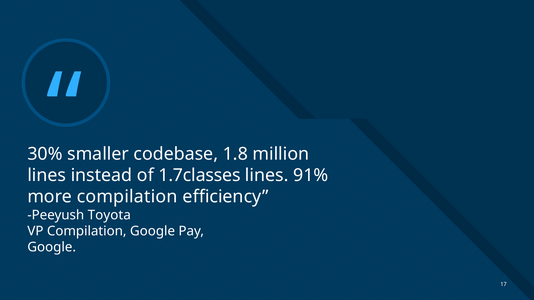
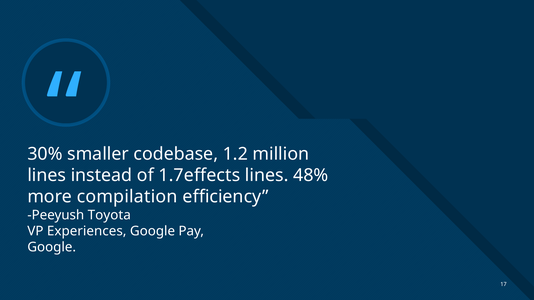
1.8: 1.8 -> 1.2
1.7classes: 1.7classes -> 1.7effects
91%: 91% -> 48%
VP Compilation: Compilation -> Experiences
